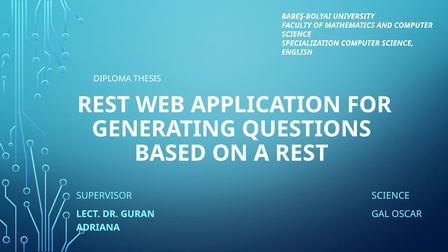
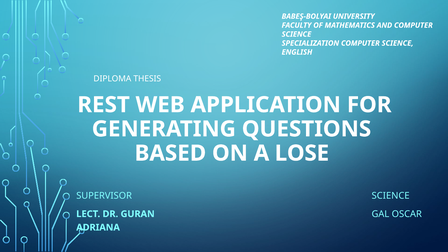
A REST: REST -> LOSE
